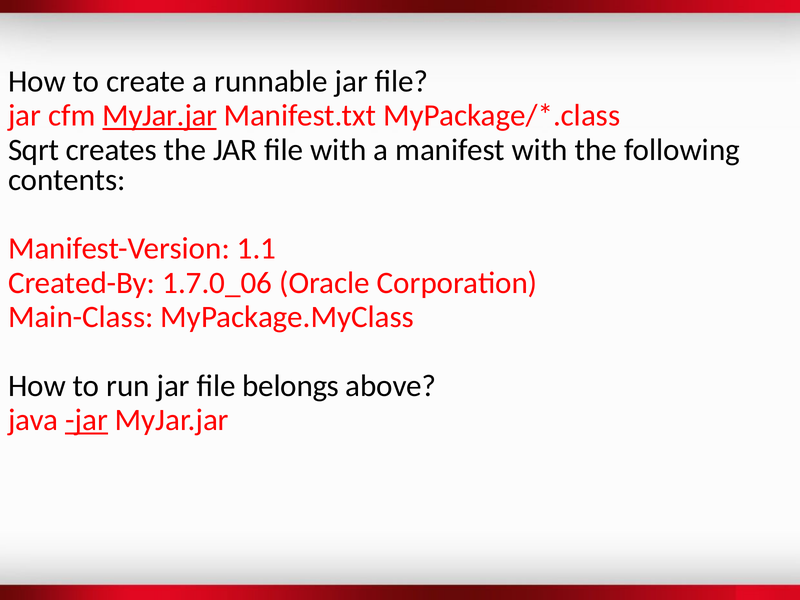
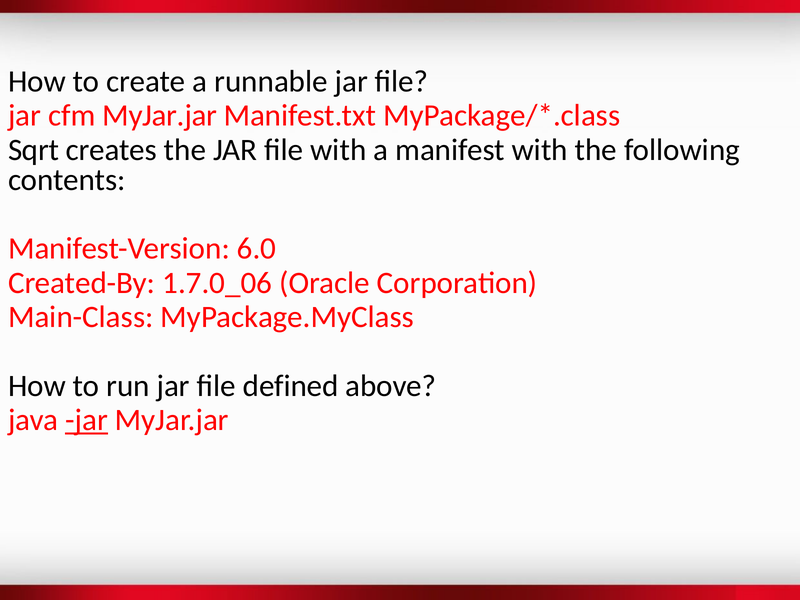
MyJar.jar at (160, 116) underline: present -> none
1.1: 1.1 -> 6.0
belongs: belongs -> defined
